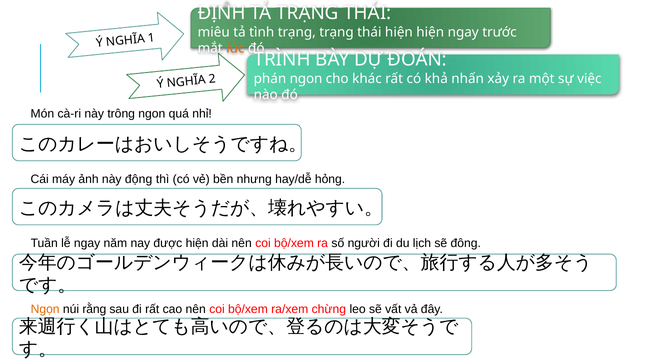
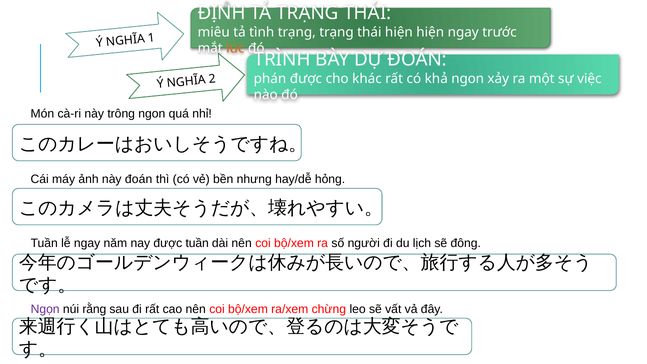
phán ngon: ngon -> được
khả nhấn: nhấn -> ngon
này động: động -> đoán
được hiện: hiện -> tuần
Ngọn colour: orange -> purple
